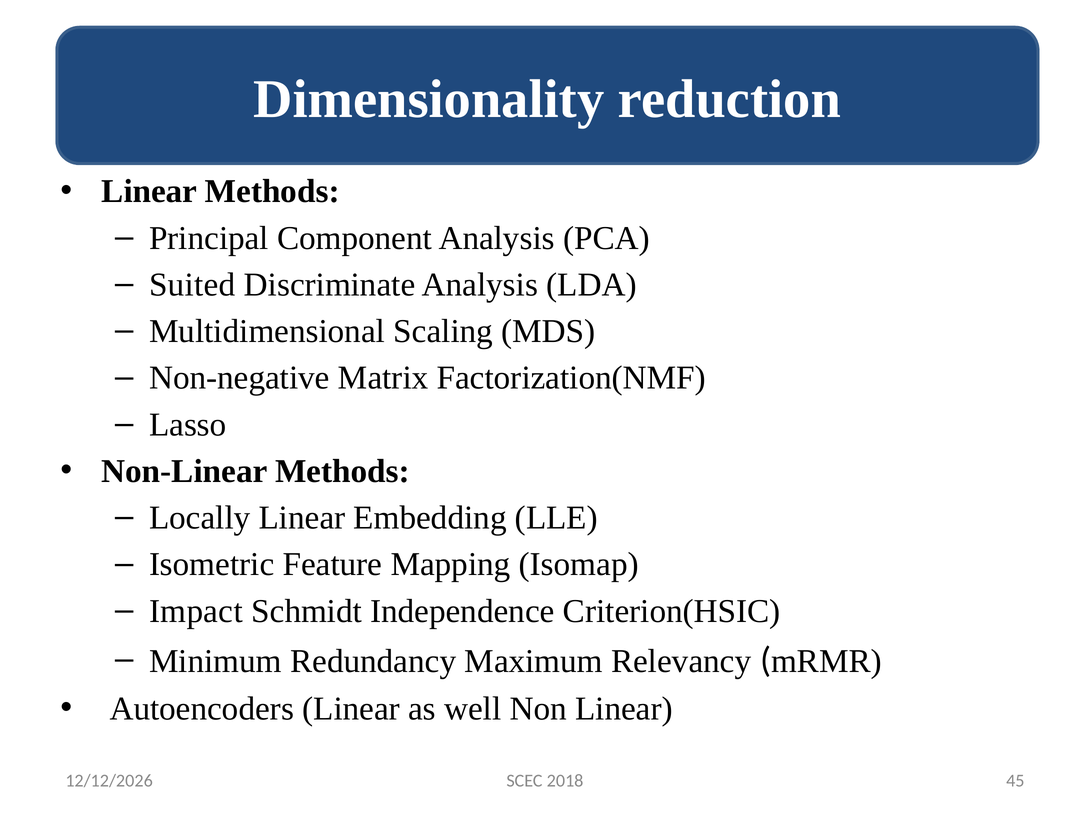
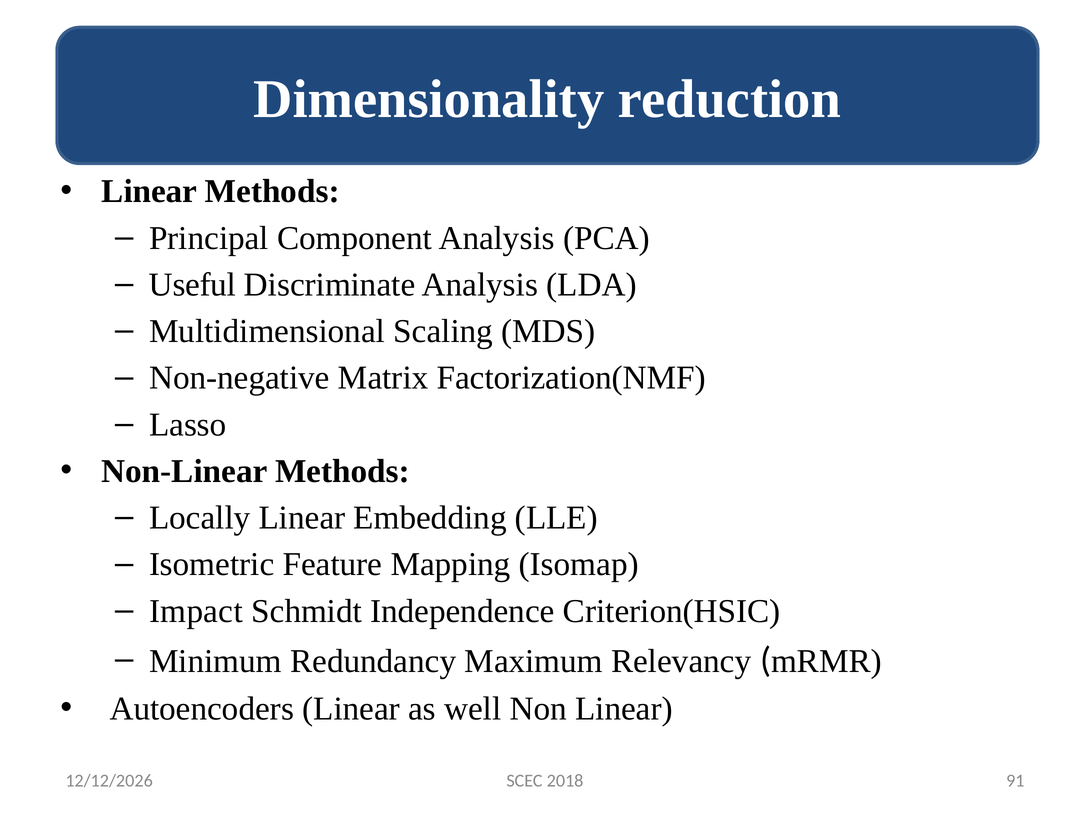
Suited: Suited -> Useful
45: 45 -> 91
